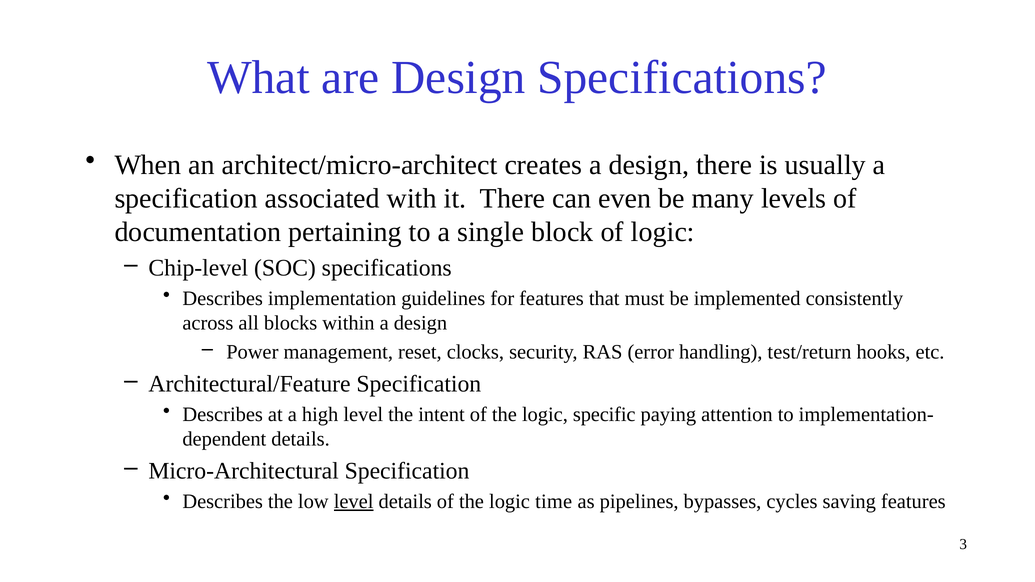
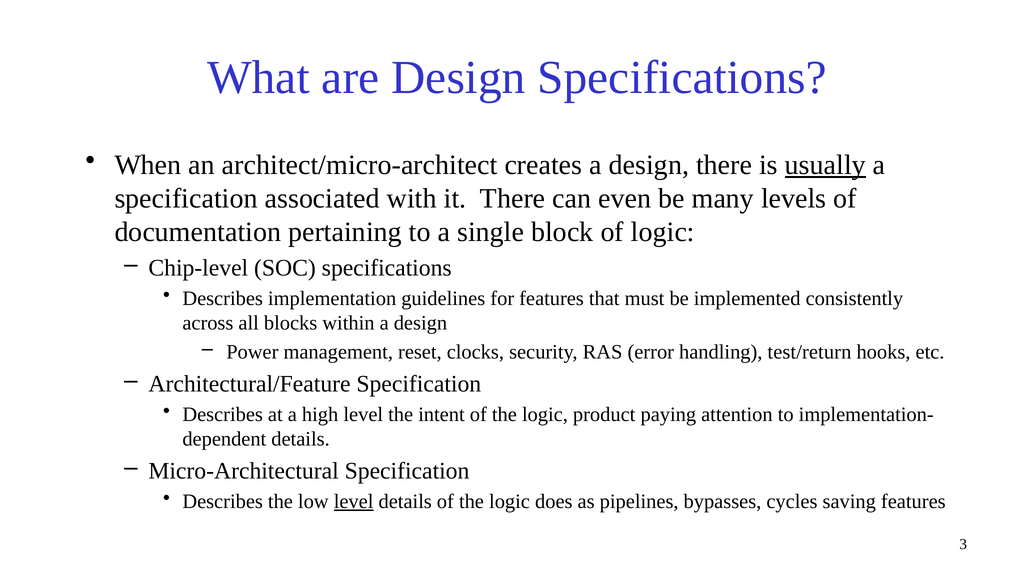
usually underline: none -> present
specific: specific -> product
time: time -> does
